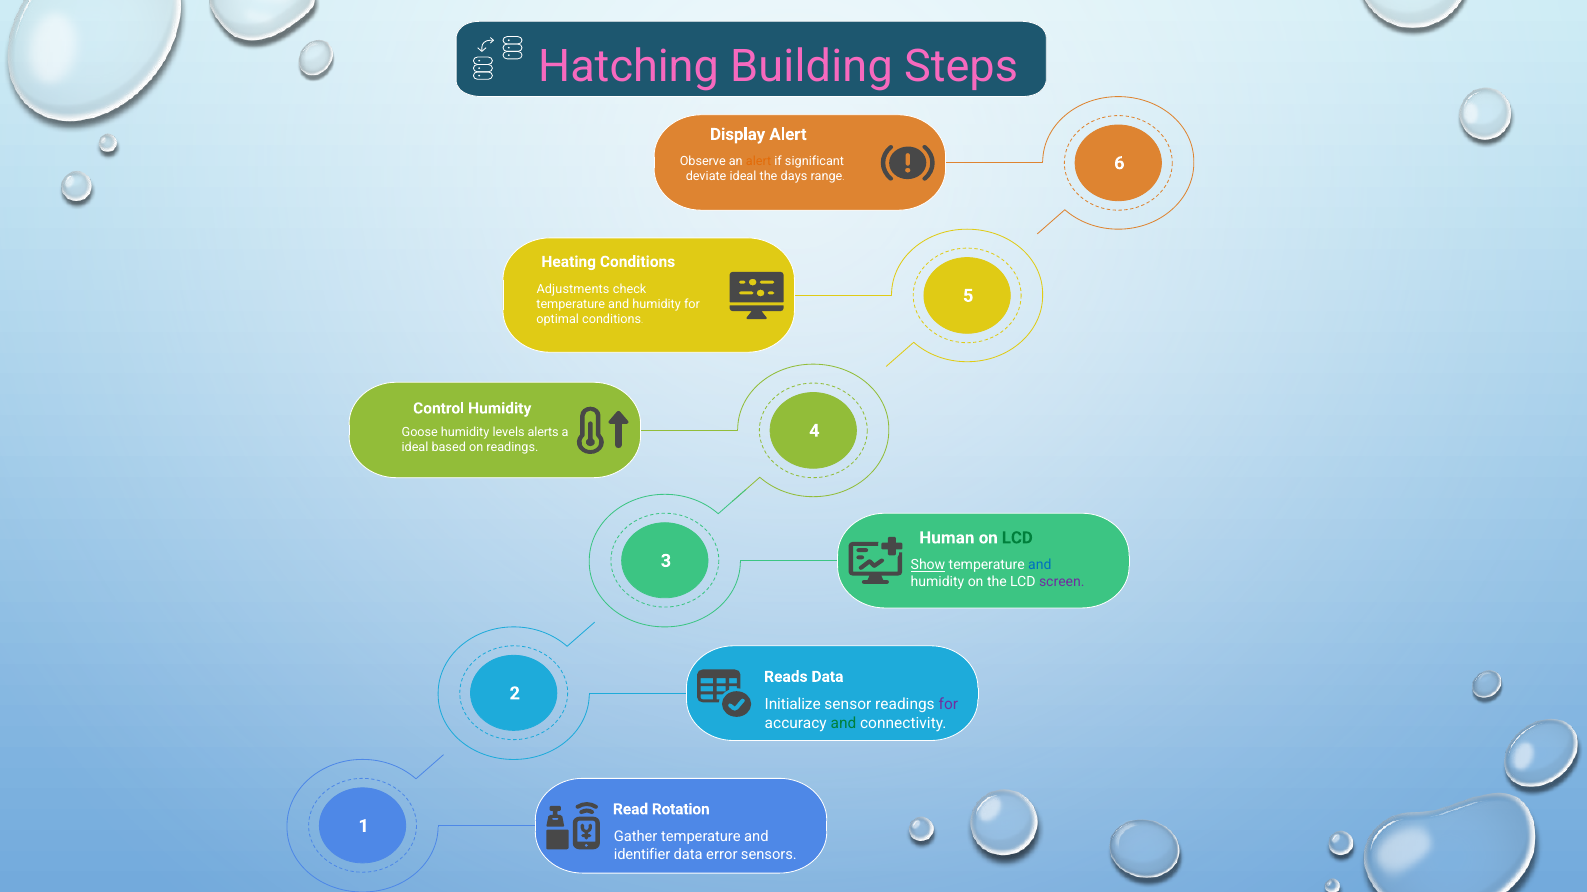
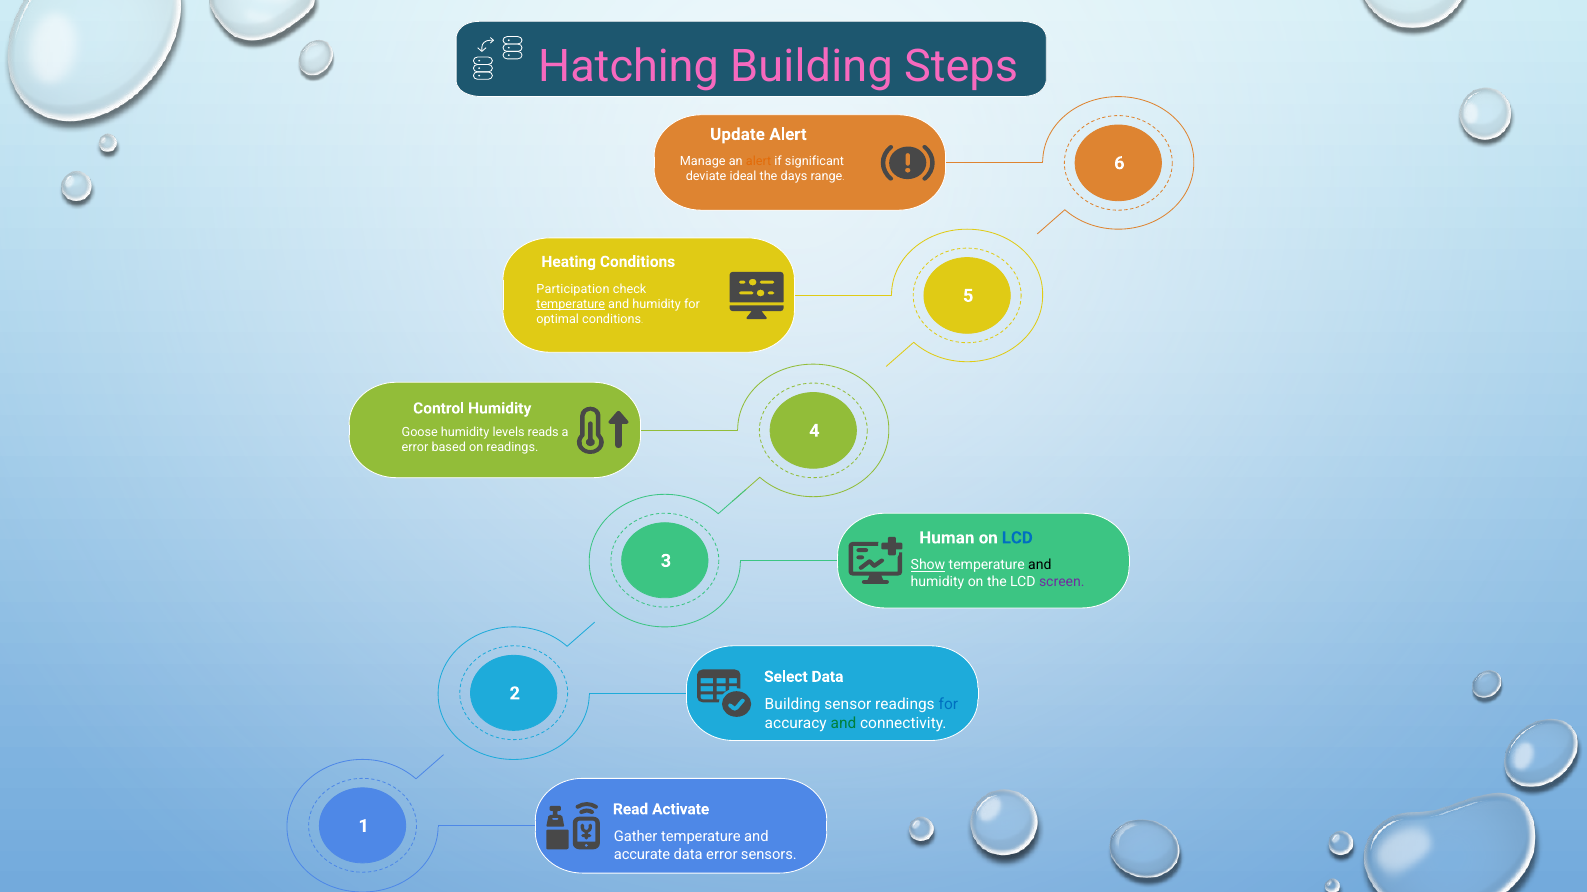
Display: Display -> Update
Observe: Observe -> Manage
Adjustments: Adjustments -> Participation
temperature at (571, 304) underline: none -> present
alerts: alerts -> reads
ideal at (415, 448): ideal -> error
LCD at (1017, 538) colour: green -> blue
and at (1040, 565) colour: blue -> black
Reads: Reads -> Select
Initialize at (793, 704): Initialize -> Building
for at (948, 704) colour: purple -> blue
Rotation: Rotation -> Activate
identifier: identifier -> accurate
